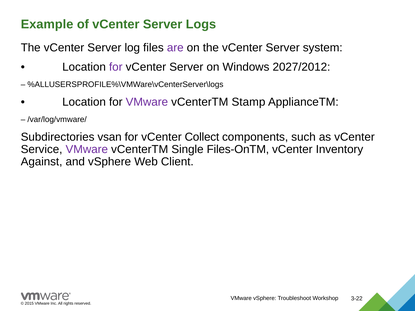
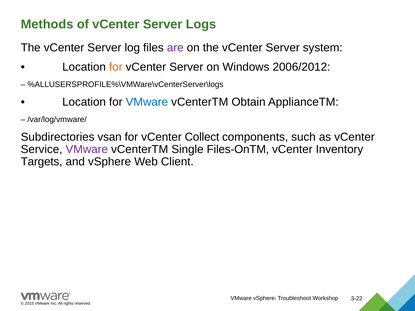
Example: Example -> Methods
for at (116, 67) colour: purple -> orange
2027/2012: 2027/2012 -> 2006/2012
VMware at (147, 102) colour: purple -> blue
Stamp: Stamp -> Obtain
Against: Against -> Targets
